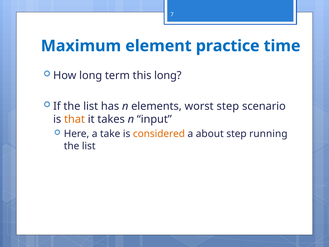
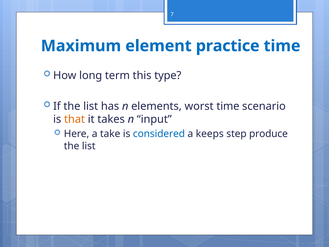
this long: long -> type
worst step: step -> time
considered colour: orange -> blue
about: about -> keeps
running: running -> produce
